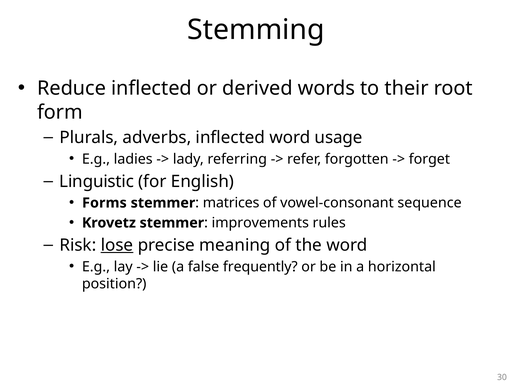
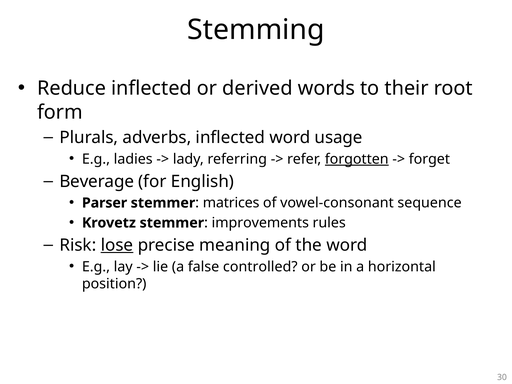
forgotten underline: none -> present
Linguistic: Linguistic -> Beverage
Forms: Forms -> Parser
frequently: frequently -> controlled
